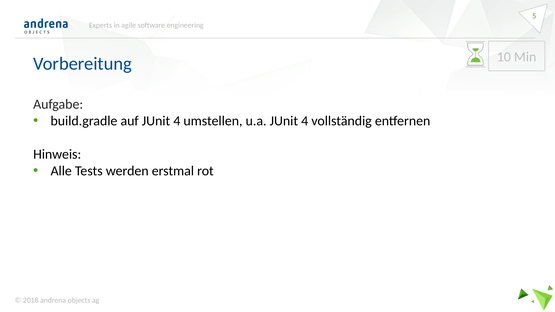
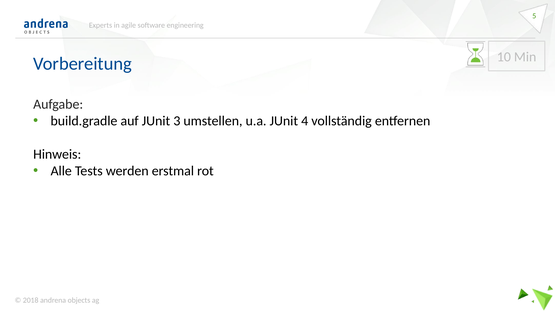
auf JUnit 4: 4 -> 3
